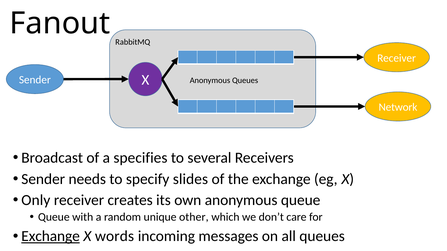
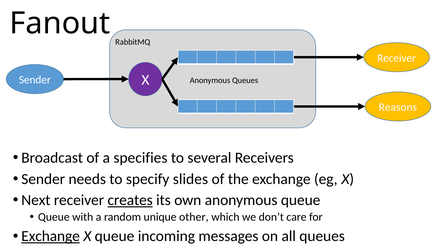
Network: Network -> Reasons
Only: Only -> Next
creates underline: none -> present
X words: words -> queue
